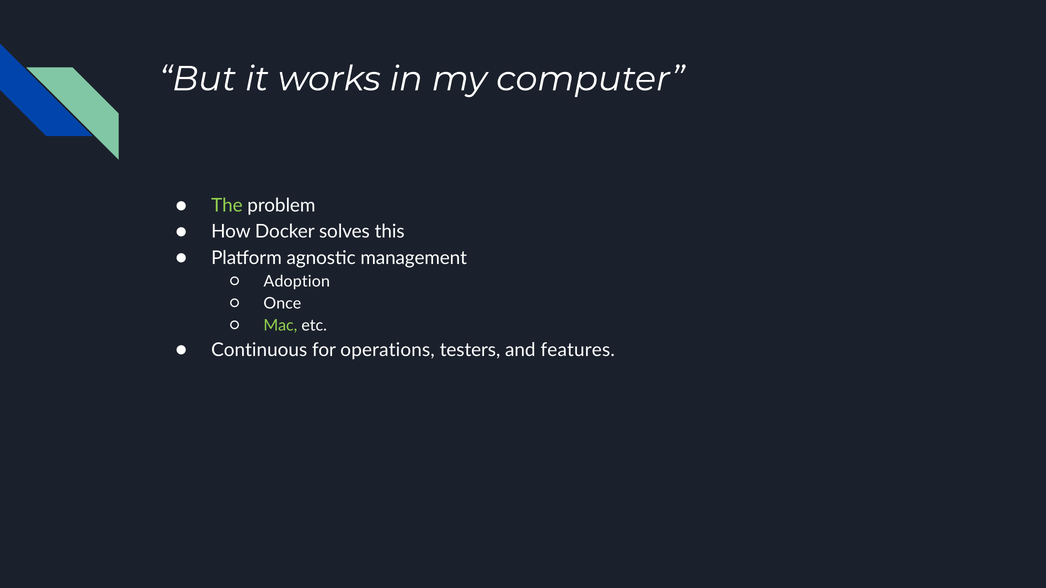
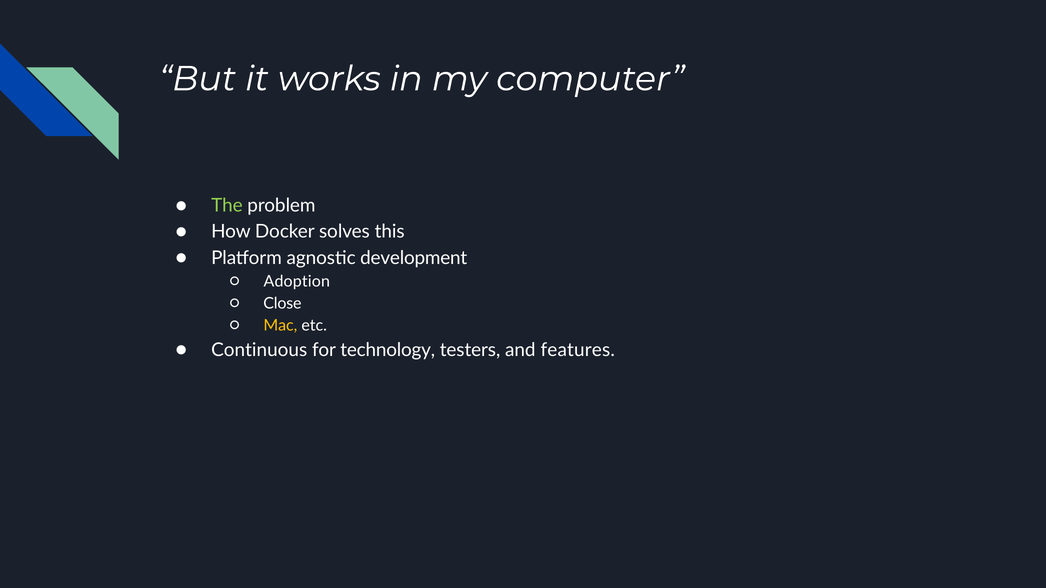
management: management -> development
Once: Once -> Close
Mac colour: light green -> yellow
operations: operations -> technology
